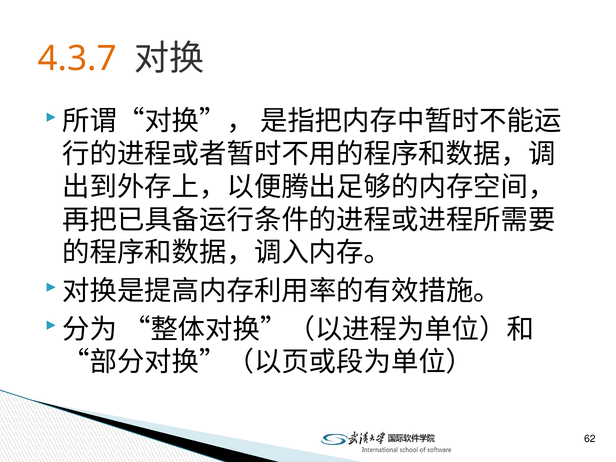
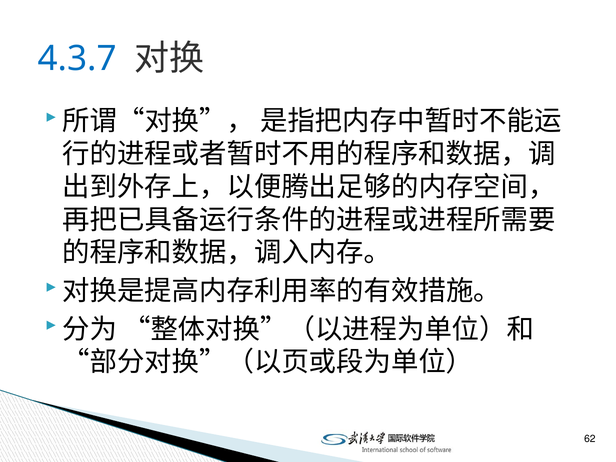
4.3.7 colour: orange -> blue
